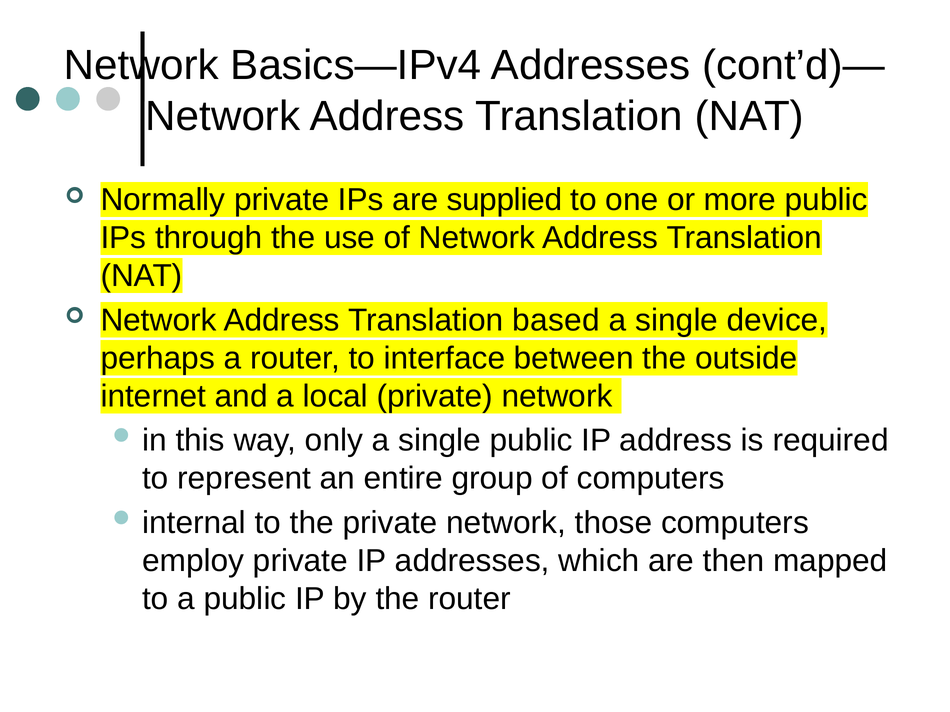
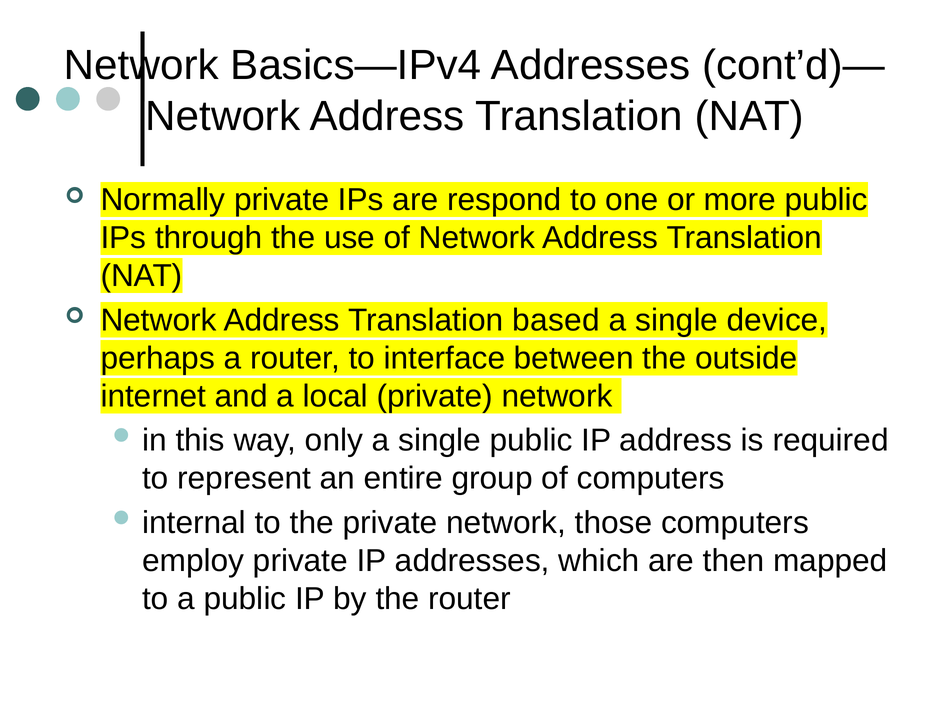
supplied: supplied -> respond
